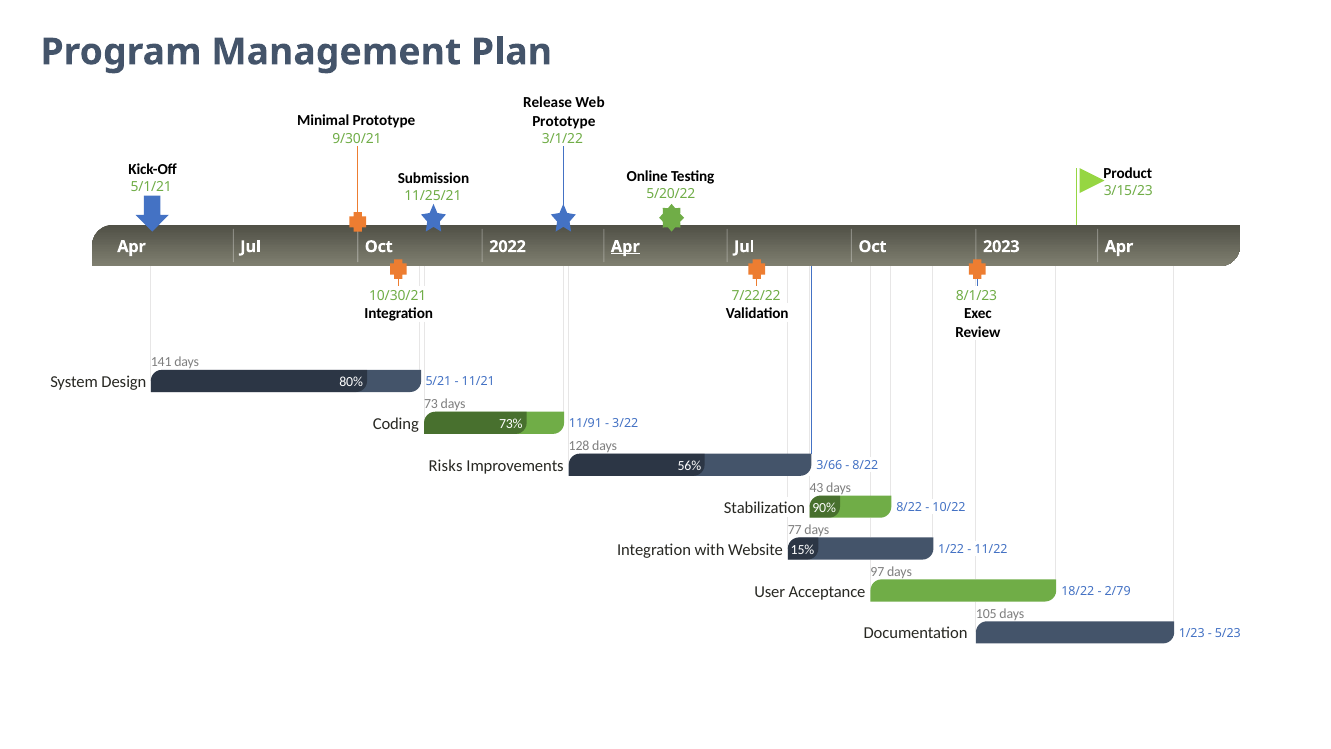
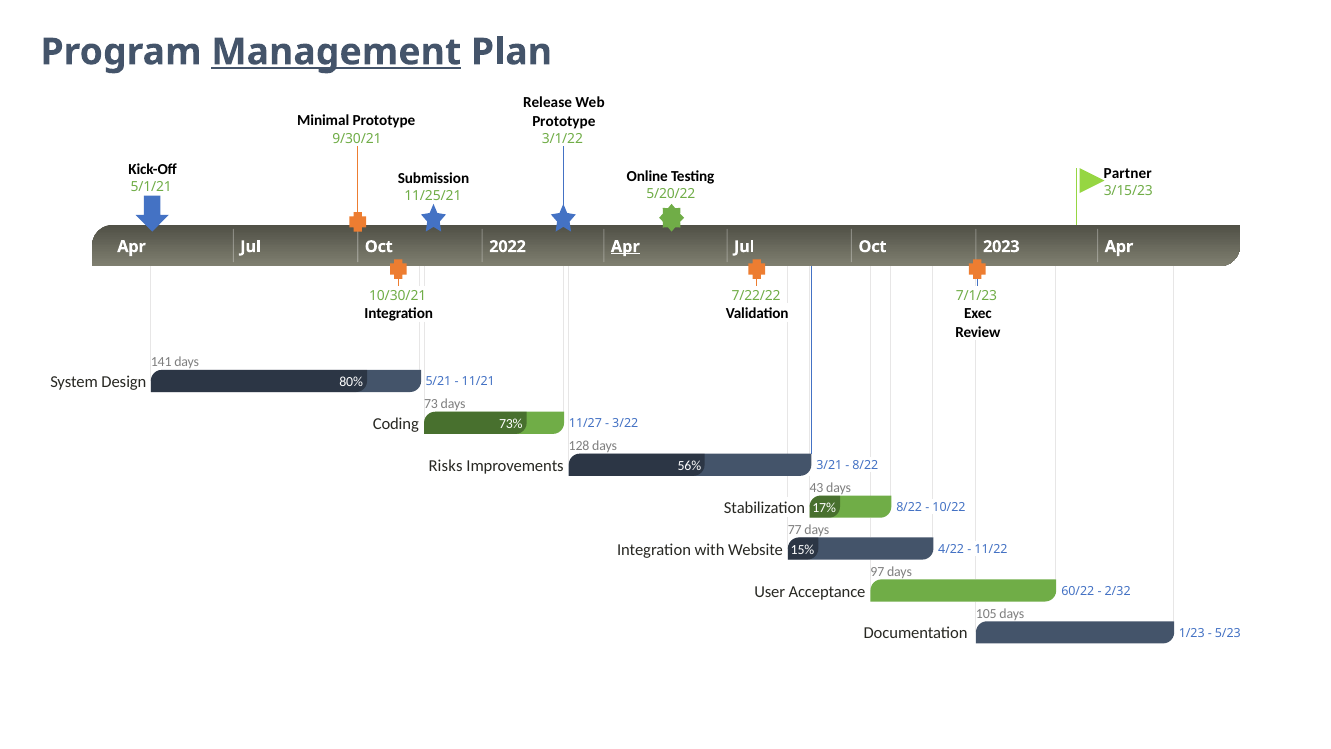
Management underline: none -> present
Product: Product -> Partner
8/1/23: 8/1/23 -> 7/1/23
11/91: 11/91 -> 11/27
3/66: 3/66 -> 3/21
90%: 90% -> 17%
1/22: 1/22 -> 4/22
18/22: 18/22 -> 60/22
2/79: 2/79 -> 2/32
